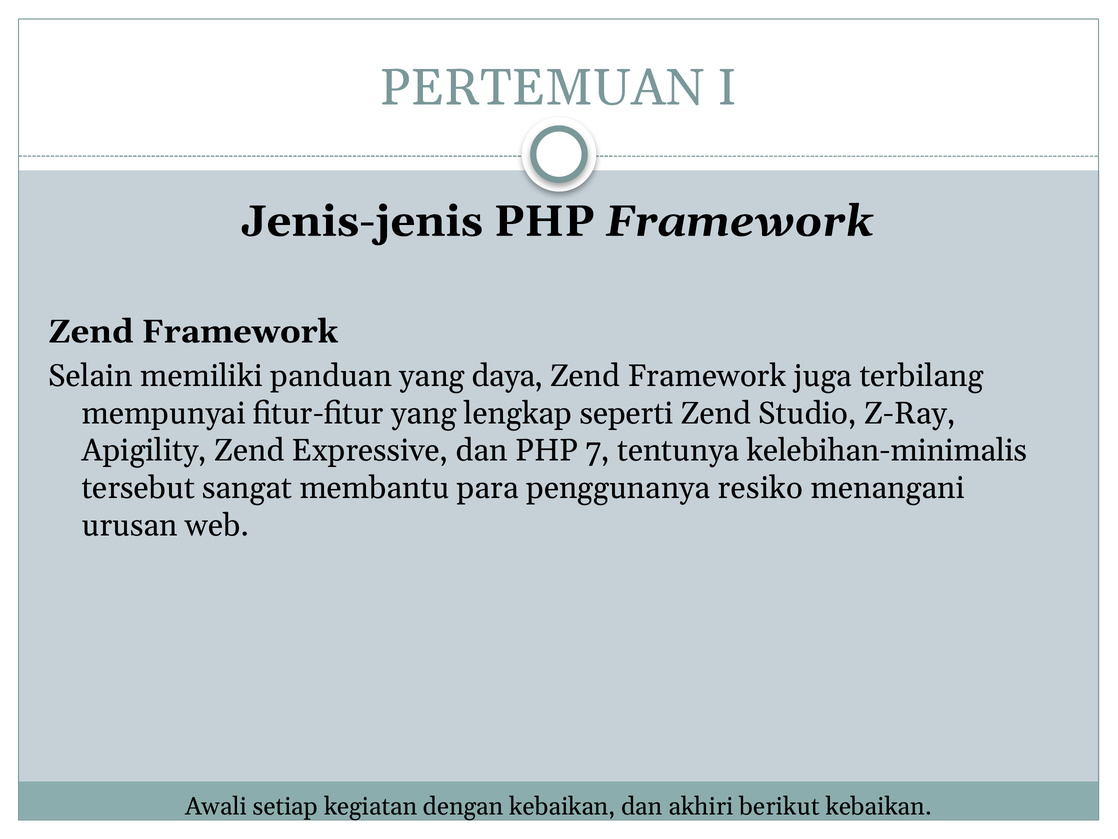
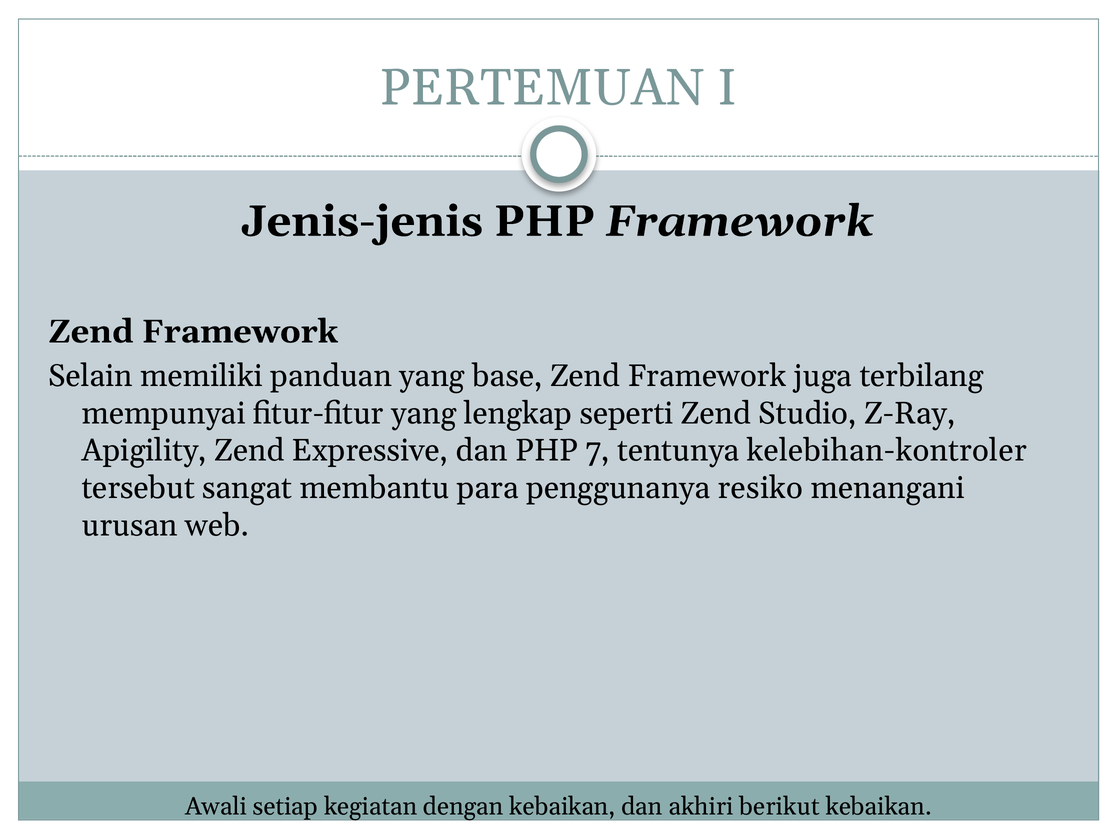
daya: daya -> base
kelebihan-minimalis: kelebihan-minimalis -> kelebihan-kontroler
